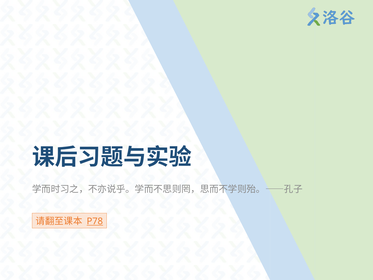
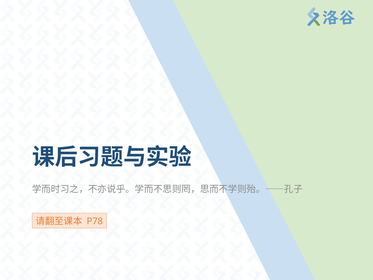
P78 underline: present -> none
